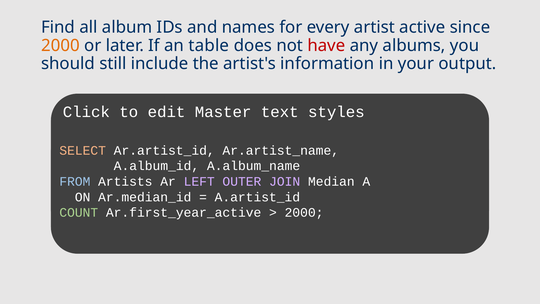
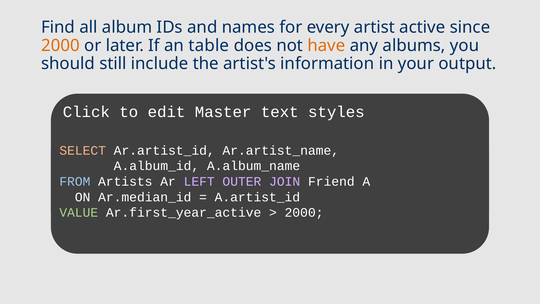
have colour: red -> orange
Median: Median -> Friend
COUNT: COUNT -> VALUE
